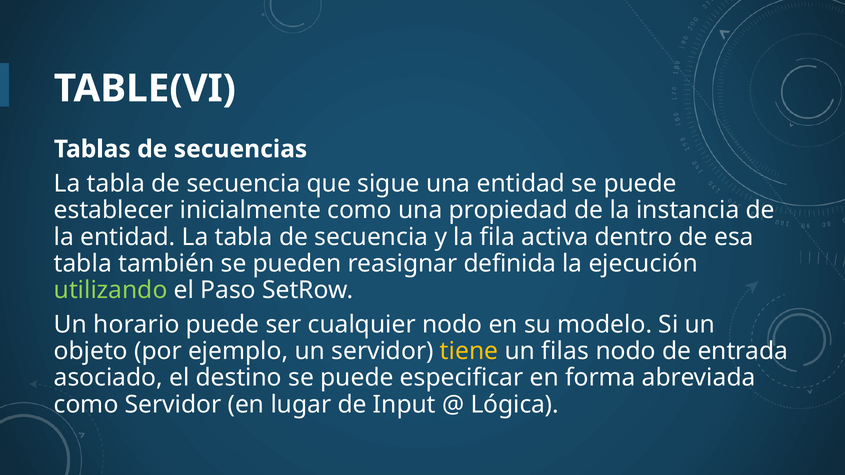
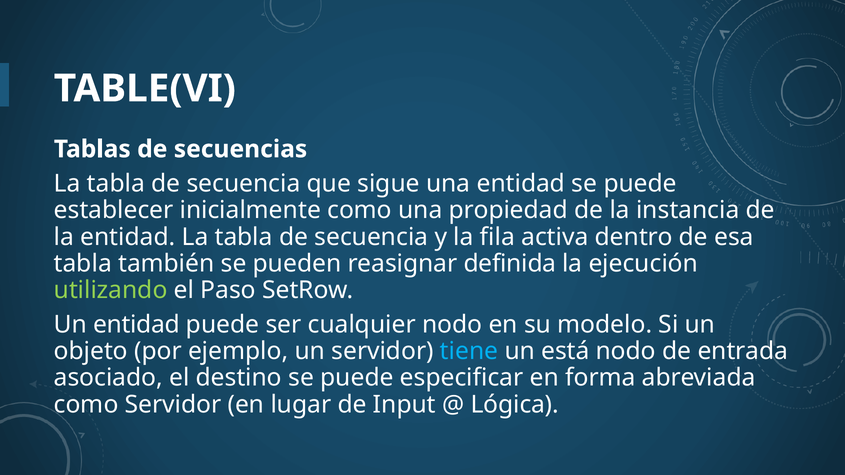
Un horario: horario -> entidad
tiene colour: yellow -> light blue
filas: filas -> está
